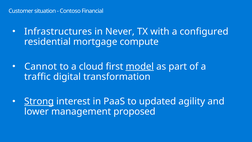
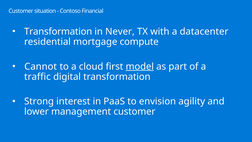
Infrastructures at (58, 32): Infrastructures -> Transformation
configured: configured -> datacenter
Strong underline: present -> none
updated: updated -> envision
management proposed: proposed -> customer
